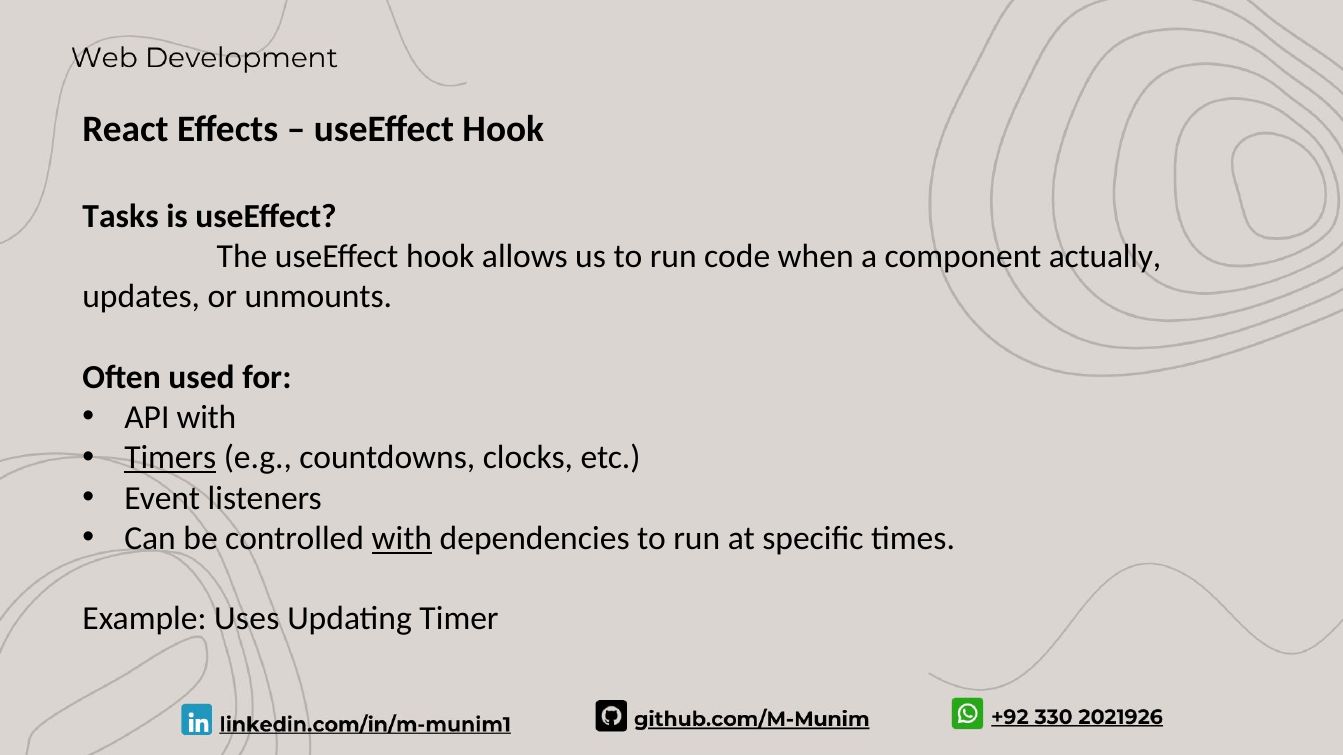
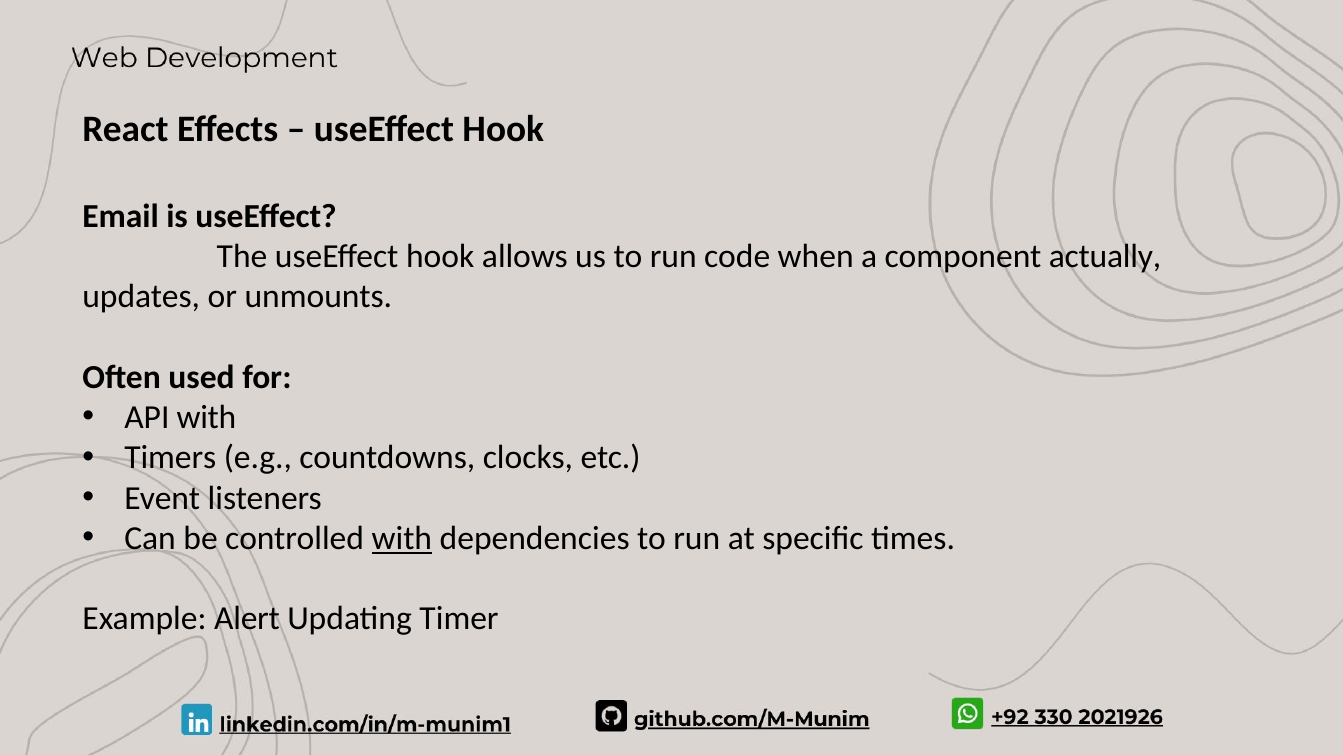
Tasks: Tasks -> Email
Timers underline: present -> none
Uses: Uses -> Alert
